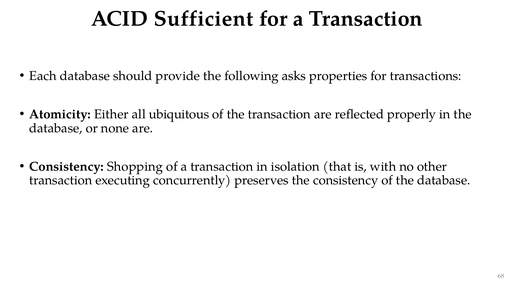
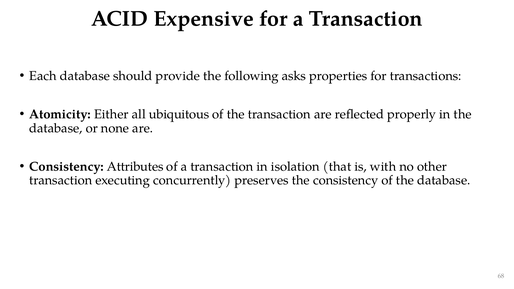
Sufficient: Sufficient -> Expensive
Shopping: Shopping -> Attributes
